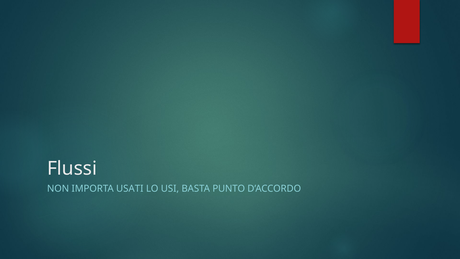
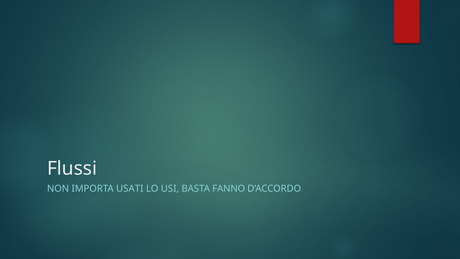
PUNTO: PUNTO -> FANNO
